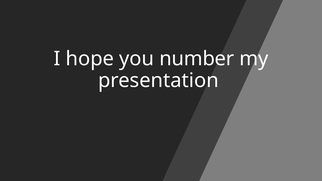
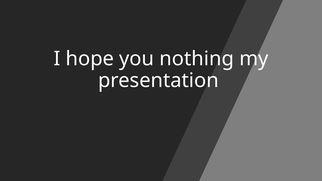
number: number -> nothing
